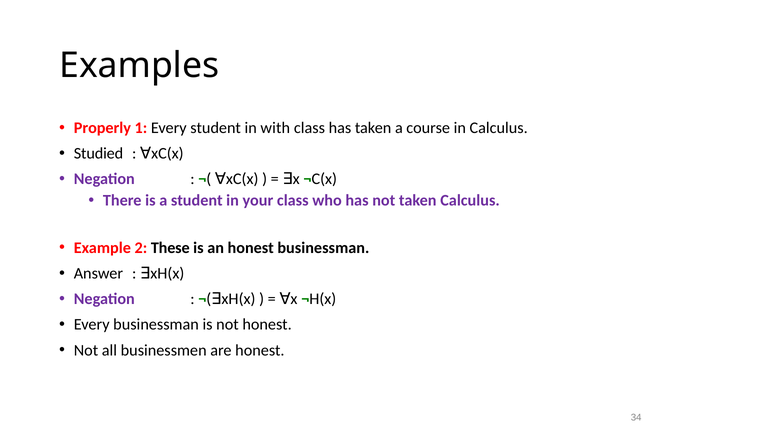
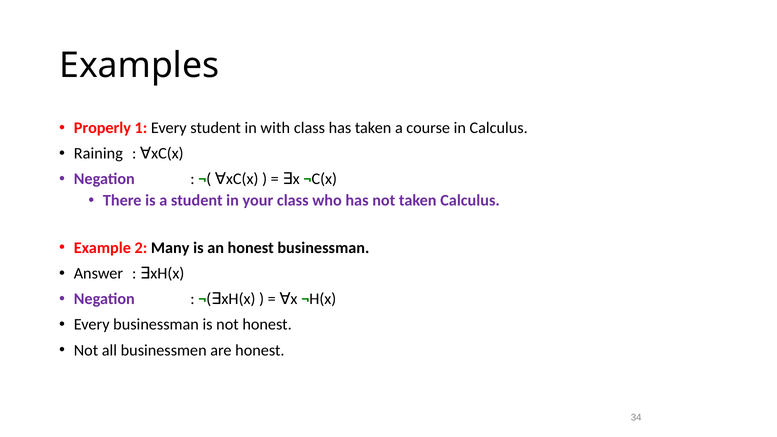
Studied: Studied -> Raining
These: These -> Many
